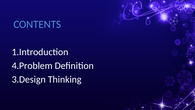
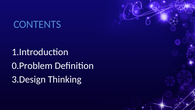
4.Problem: 4.Problem -> 0.Problem
